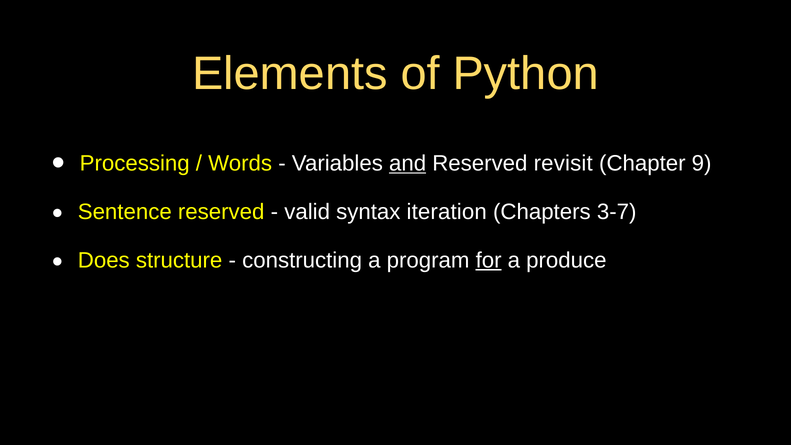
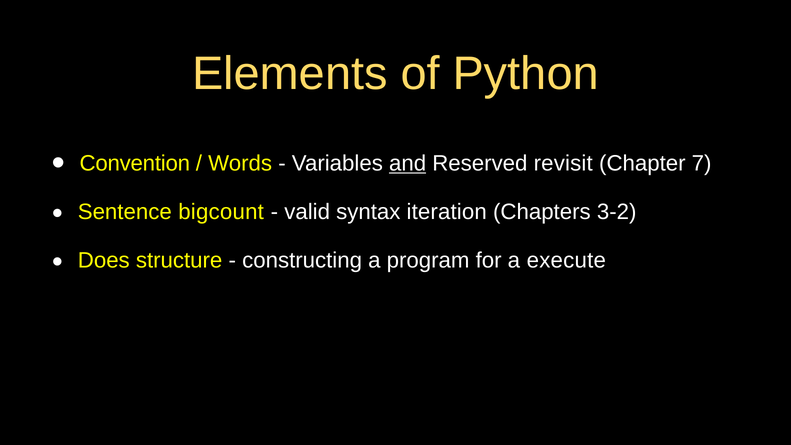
Processing: Processing -> Convention
9: 9 -> 7
Sentence reserved: reserved -> bigcount
3-7: 3-7 -> 3-2
for underline: present -> none
produce: produce -> execute
